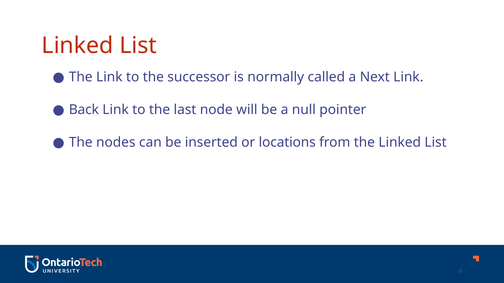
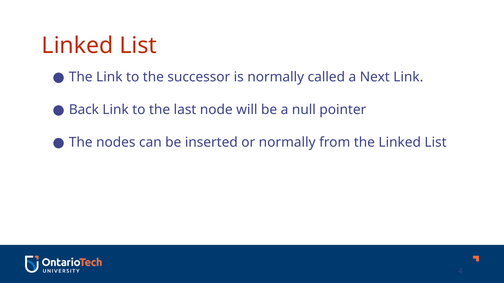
or locations: locations -> normally
